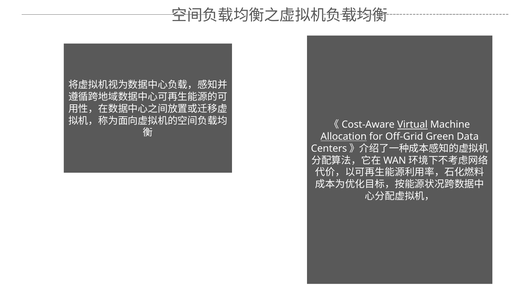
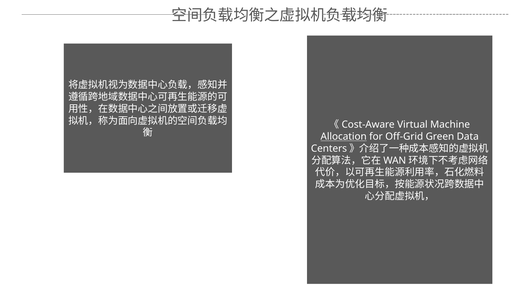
Virtual underline: present -> none
